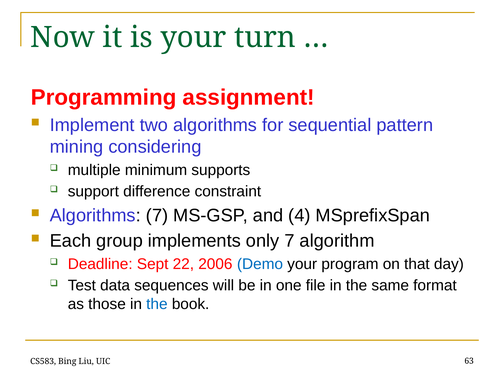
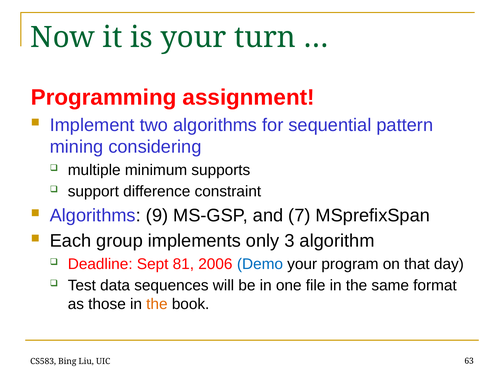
Algorithms 7: 7 -> 9
4: 4 -> 7
only 7: 7 -> 3
22: 22 -> 81
the at (157, 304) colour: blue -> orange
